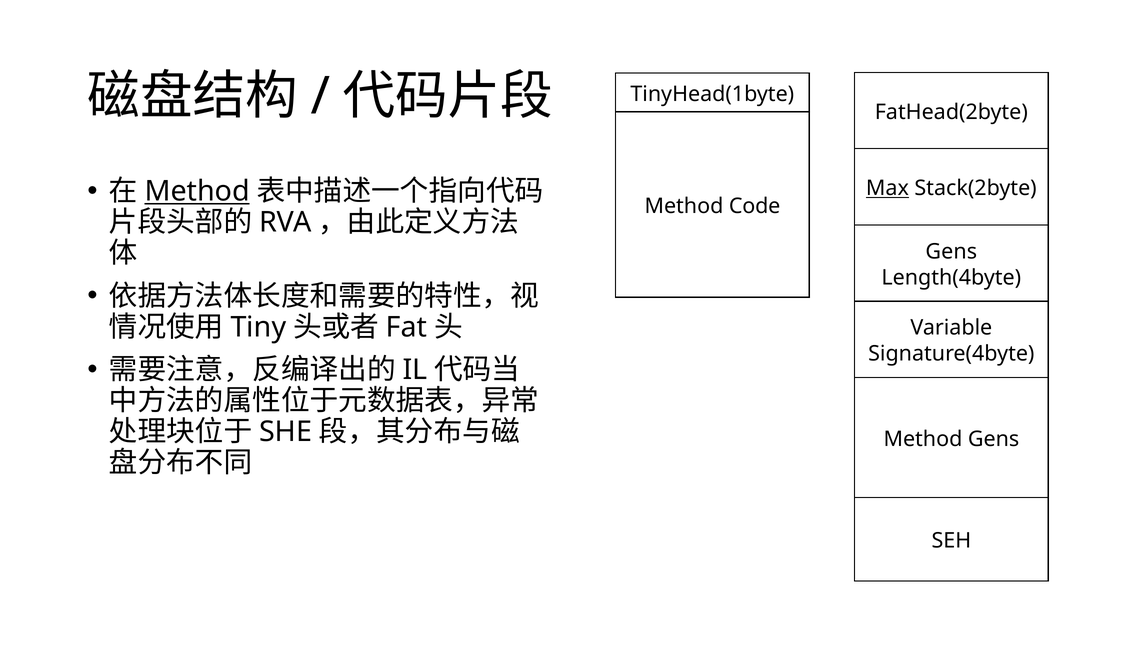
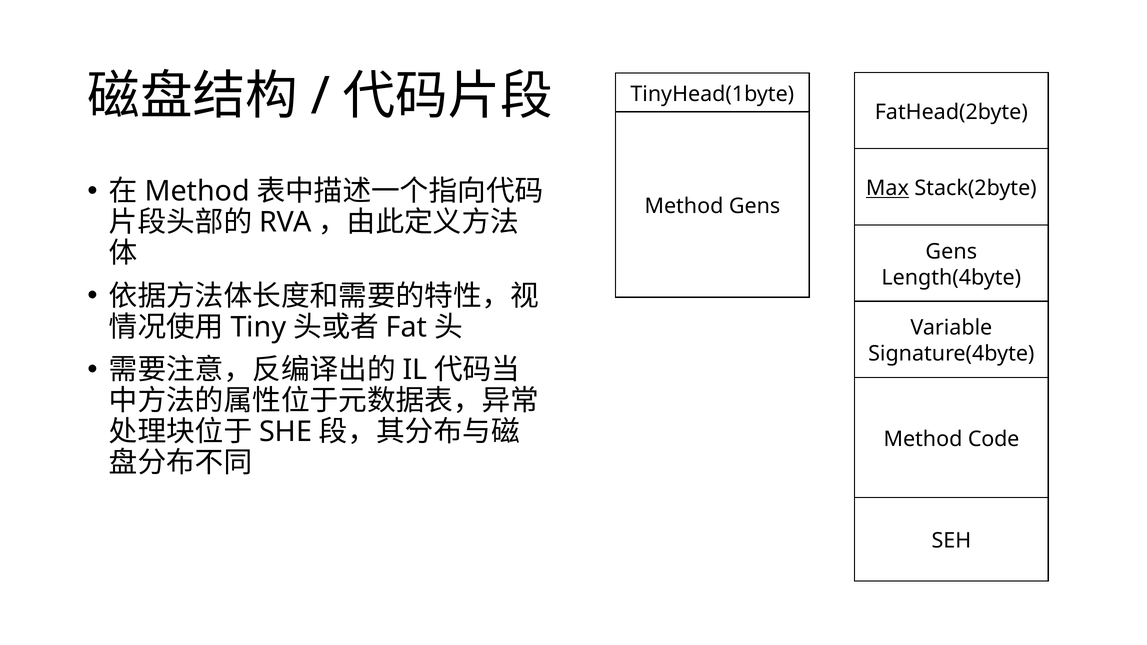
Method at (197, 191) underline: present -> none
Method Code: Code -> Gens
Method Gens: Gens -> Code
